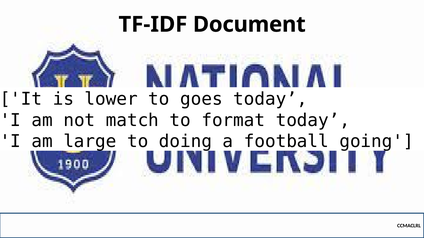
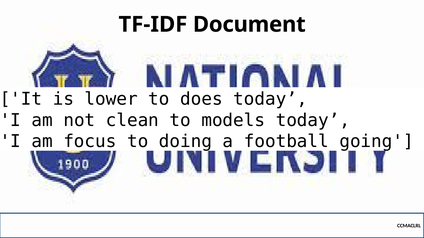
goes: goes -> does
match: match -> clean
format: format -> models
large: large -> focus
